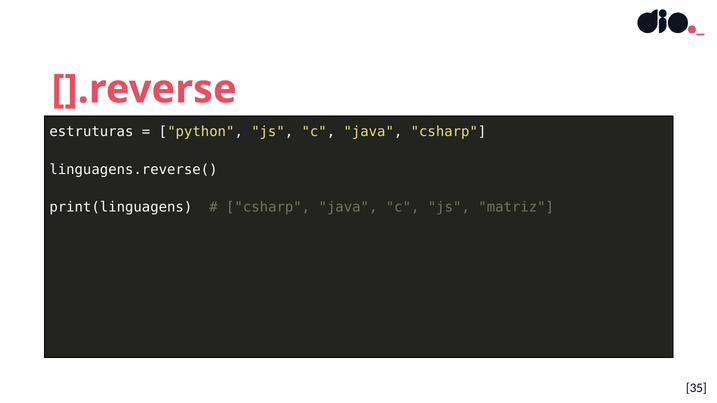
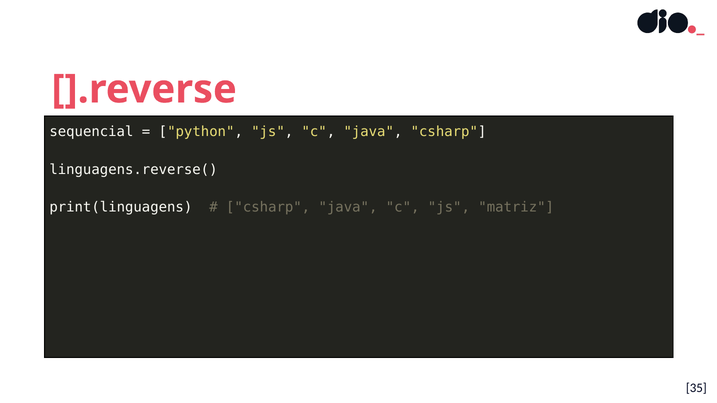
estruturas: estruturas -> sequencial
